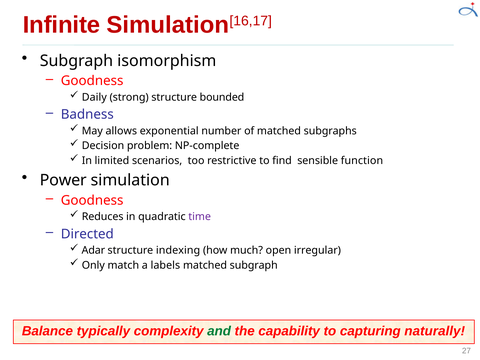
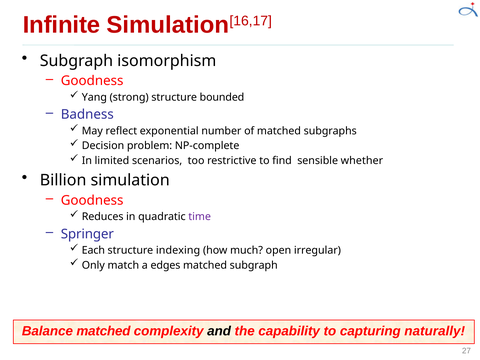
Daily: Daily -> Yang
allows: allows -> reflect
function: function -> whether
Power: Power -> Billion
Directed: Directed -> Springer
Adar: Adar -> Each
labels: labels -> edges
Balance typically: typically -> matched
and colour: green -> black
